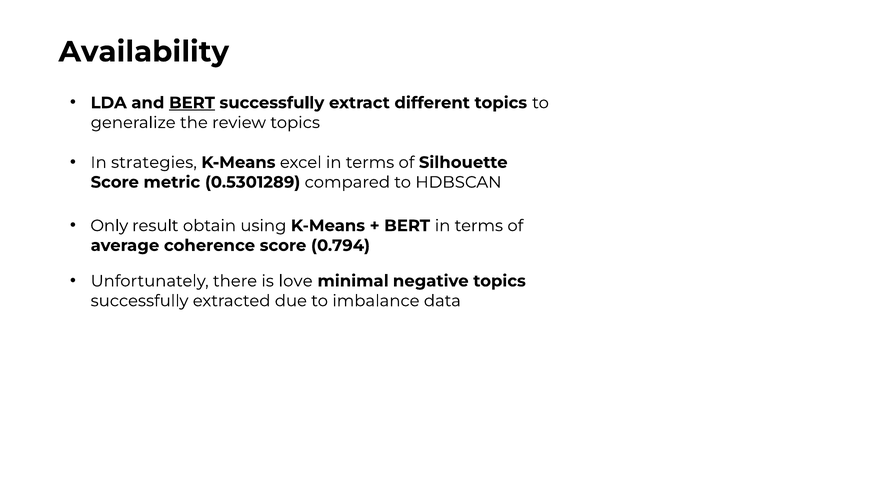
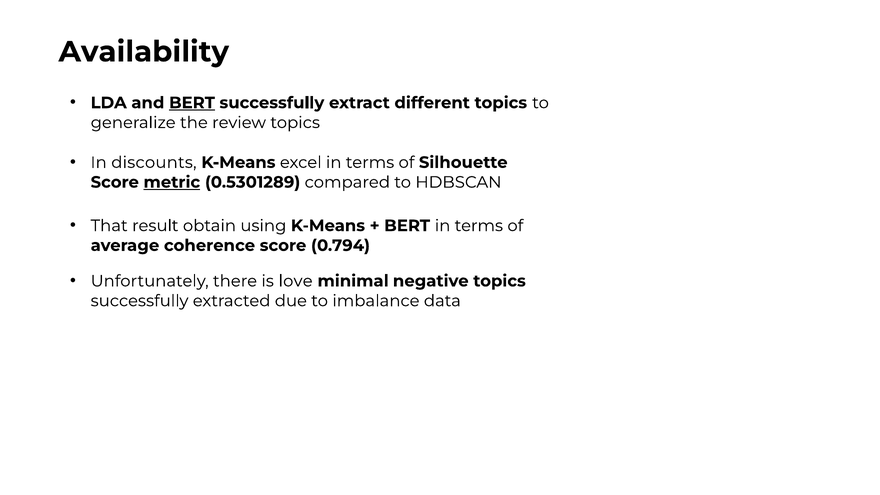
strategies: strategies -> discounts
metric underline: none -> present
Only: Only -> That
